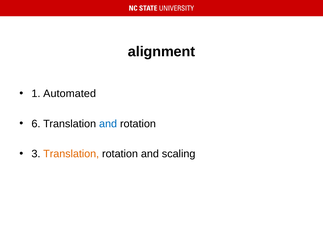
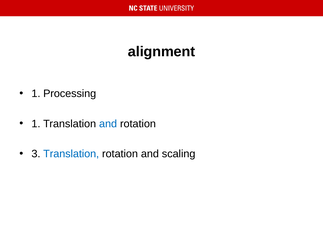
Automated: Automated -> Processing
6 at (36, 124): 6 -> 1
Translation at (71, 154) colour: orange -> blue
